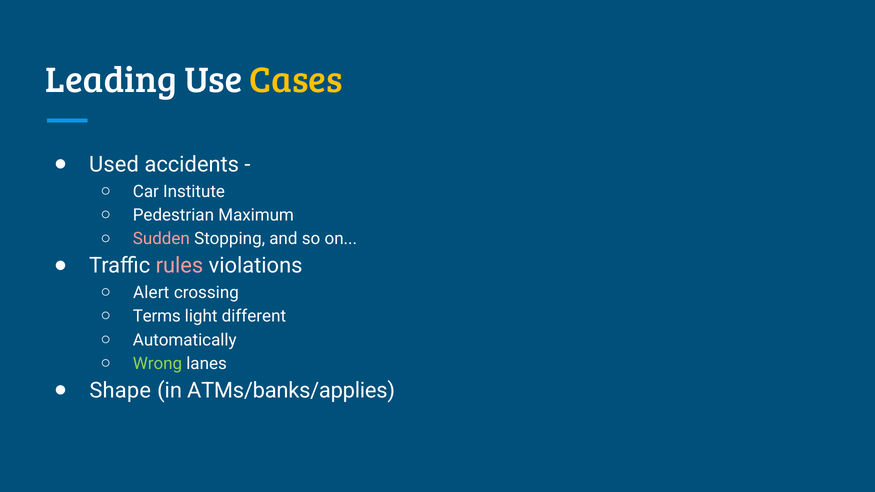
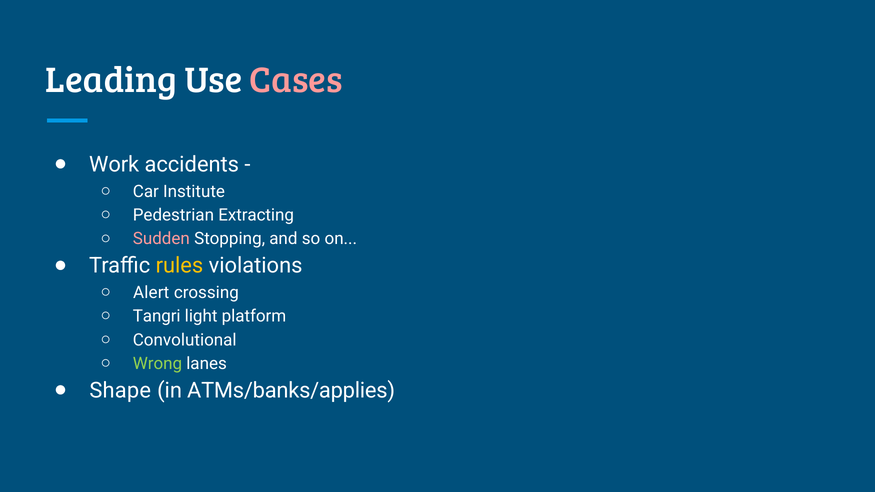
Cases colour: yellow -> pink
Used: Used -> Work
Maximum: Maximum -> Extracting
rules colour: pink -> yellow
Terms: Terms -> Tangri
different: different -> platform
Automatically: Automatically -> Convolutional
